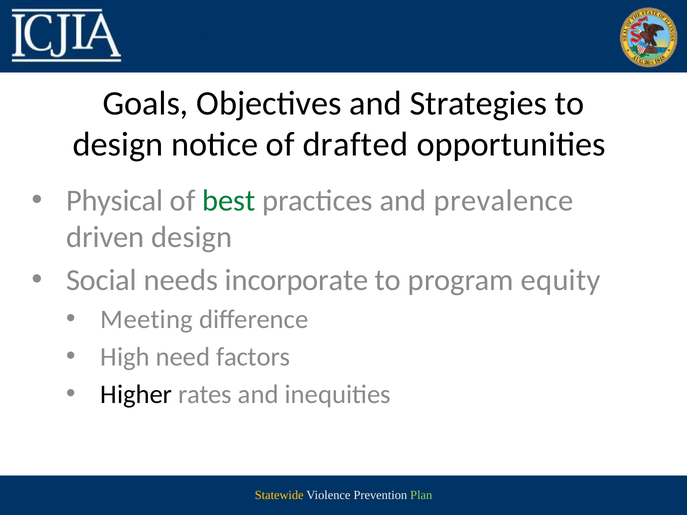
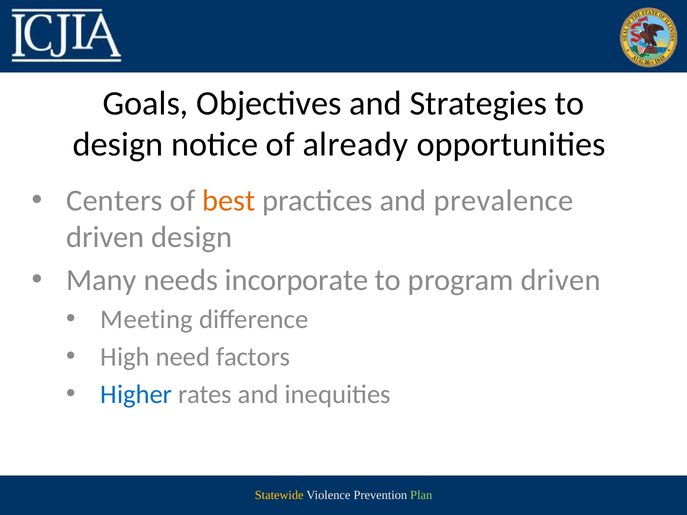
drafted: drafted -> already
Physical: Physical -> Centers
best colour: green -> orange
Social: Social -> Many
program equity: equity -> driven
Higher colour: black -> blue
